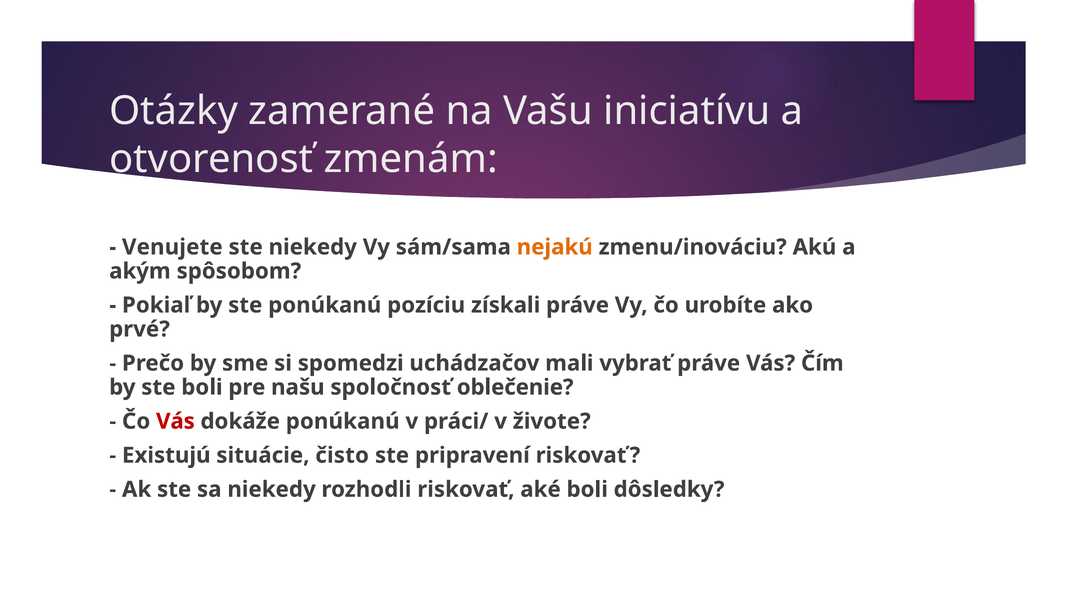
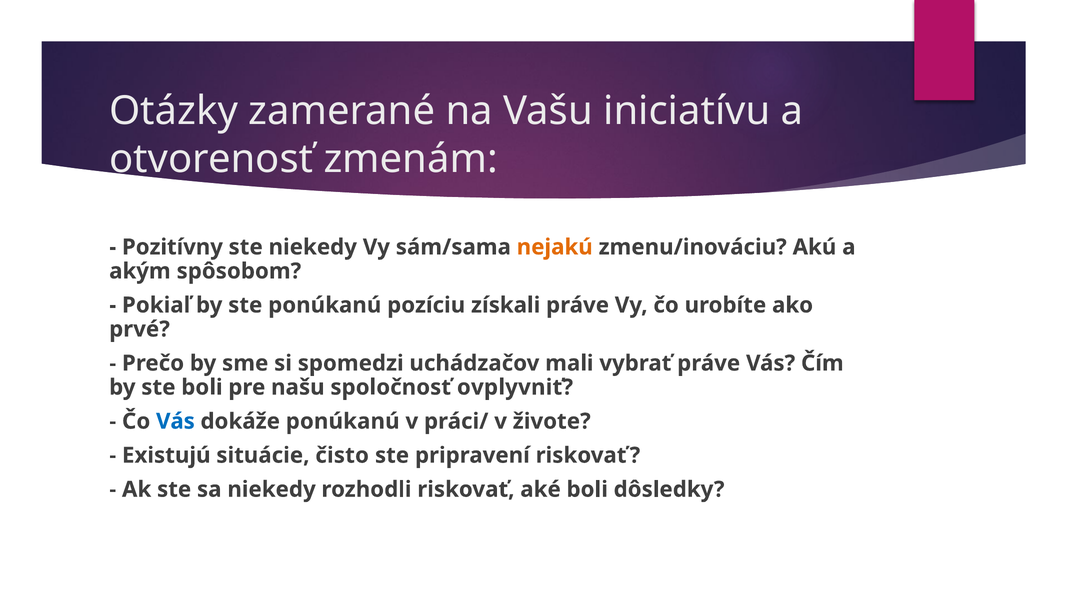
Venujete: Venujete -> Pozitívny
oblečenie: oblečenie -> ovplyvniť
Vás at (175, 421) colour: red -> blue
